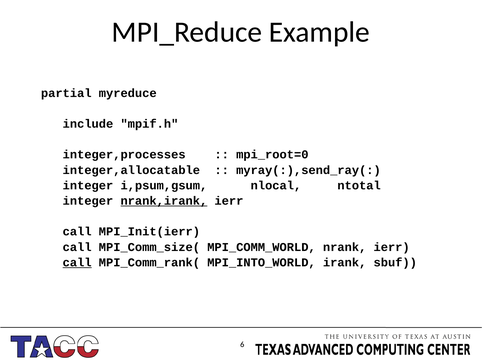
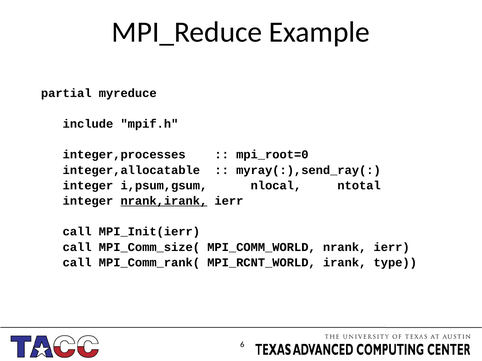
call at (77, 263) underline: present -> none
MPI_INTO_WORLD: MPI_INTO_WORLD -> MPI_RCNT_WORLD
sbuf: sbuf -> type
